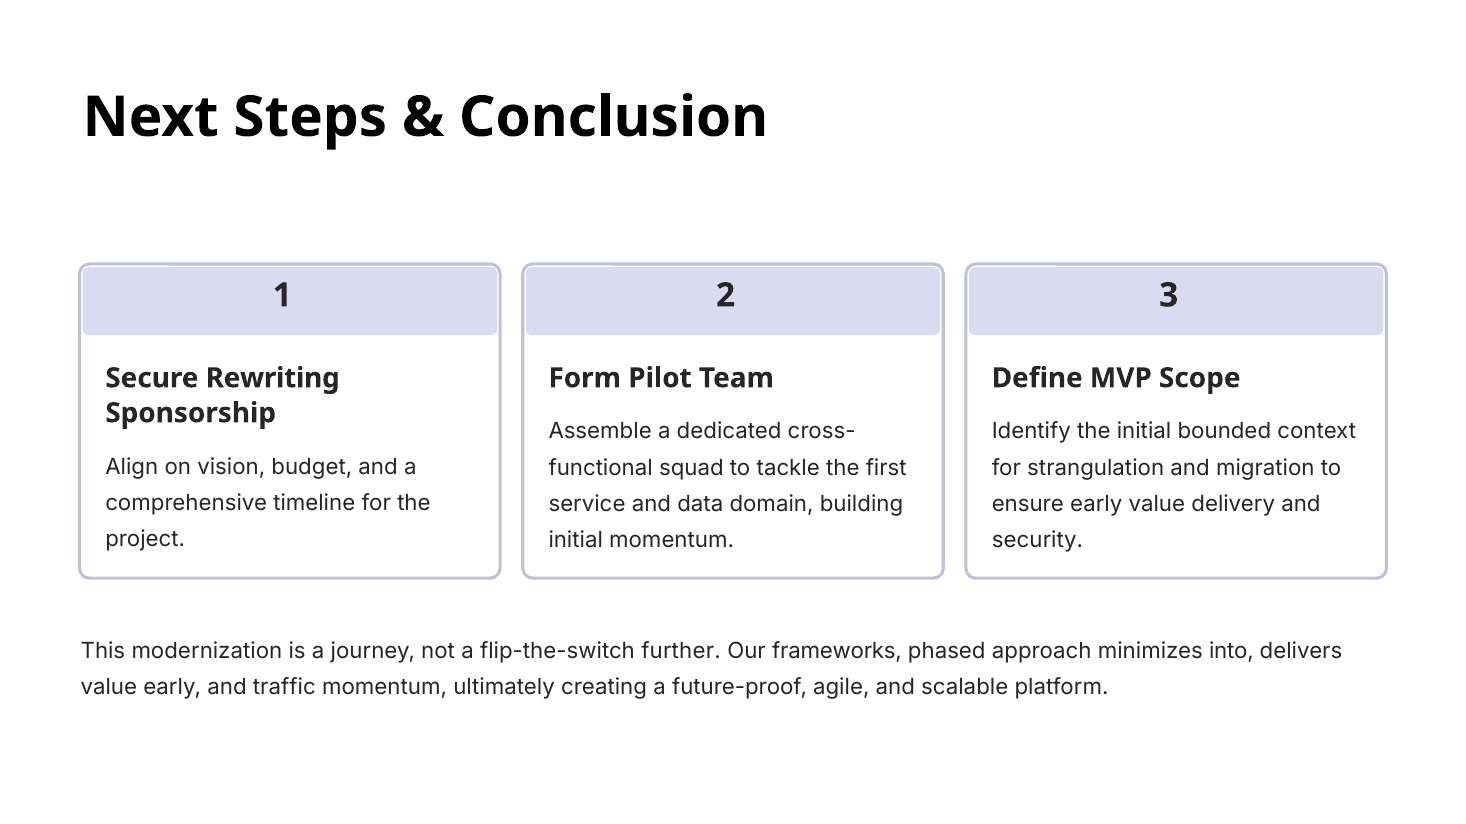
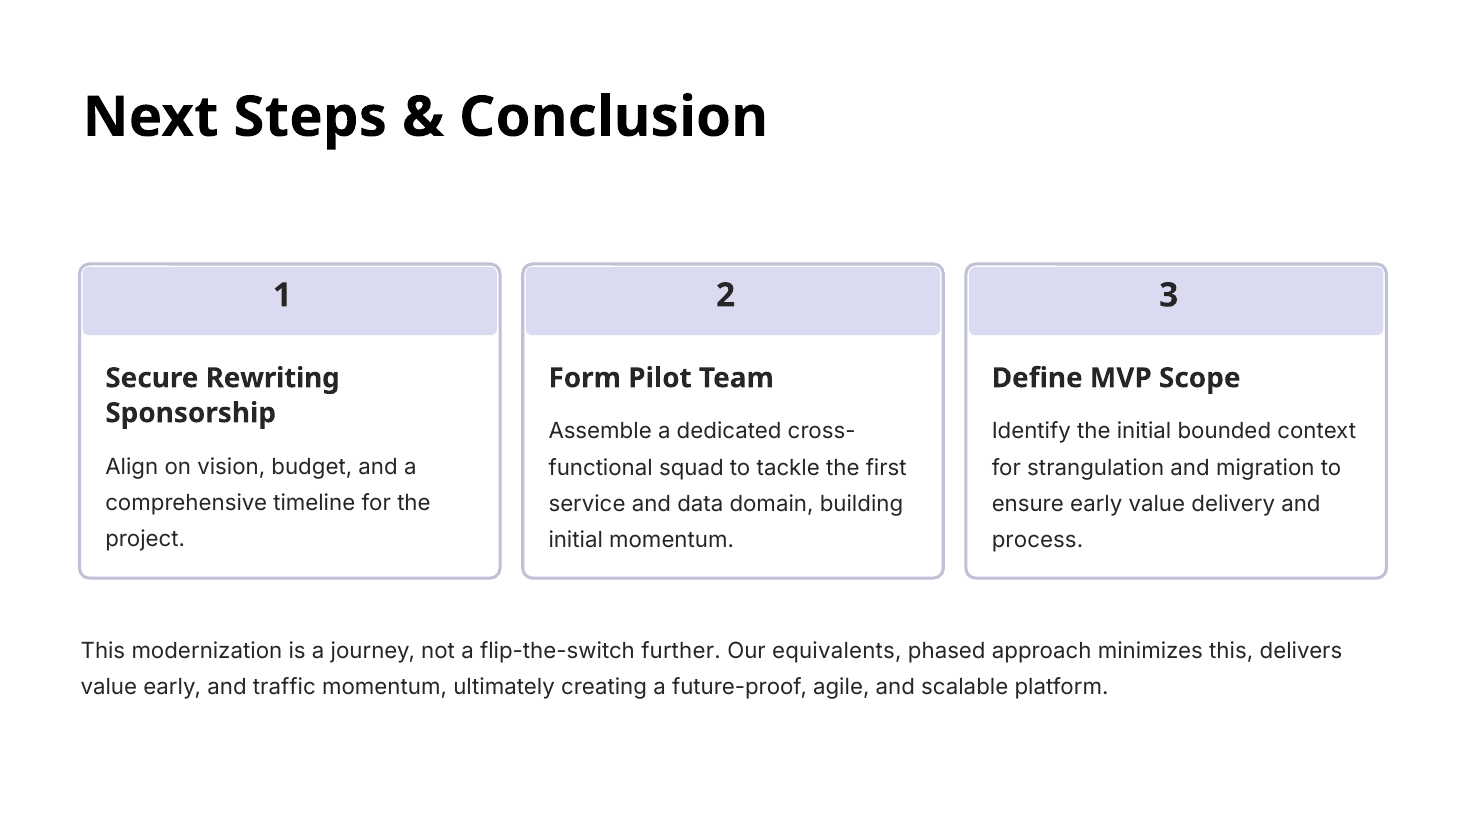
security: security -> process
frameworks: frameworks -> equivalents
minimizes into: into -> this
